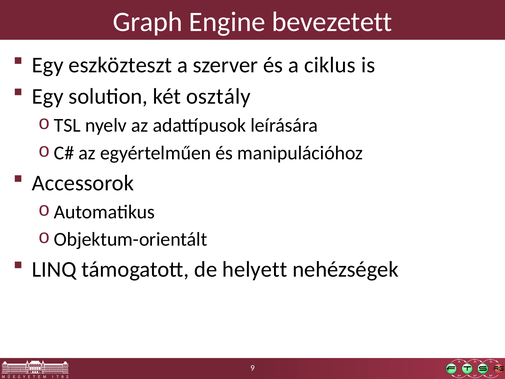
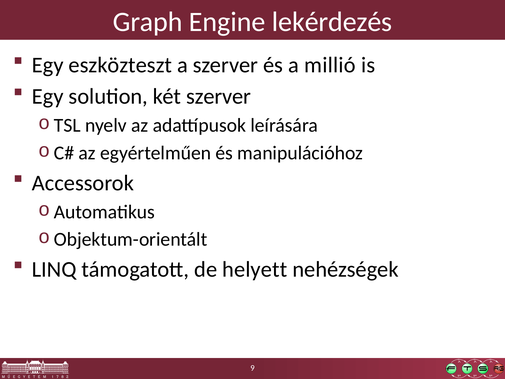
bevezetett: bevezetett -> lekérdezés
ciklus: ciklus -> millió
két osztály: osztály -> szerver
